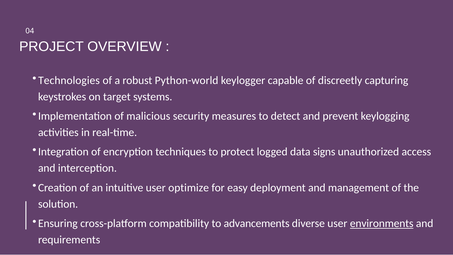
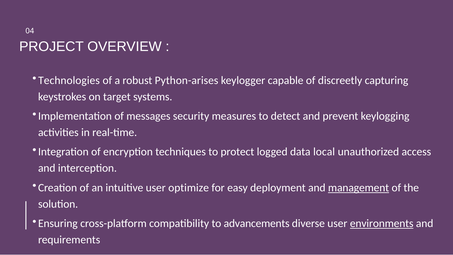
Python-world: Python-world -> Python-arises
malicious: malicious -> messages
signs: signs -> local
management underline: none -> present
